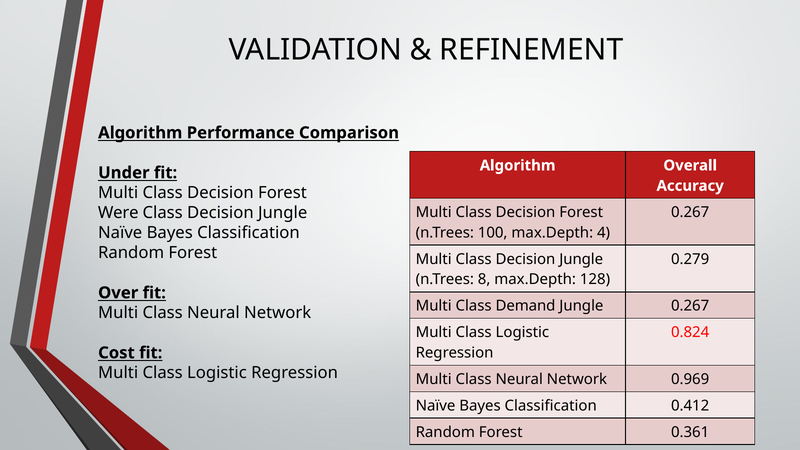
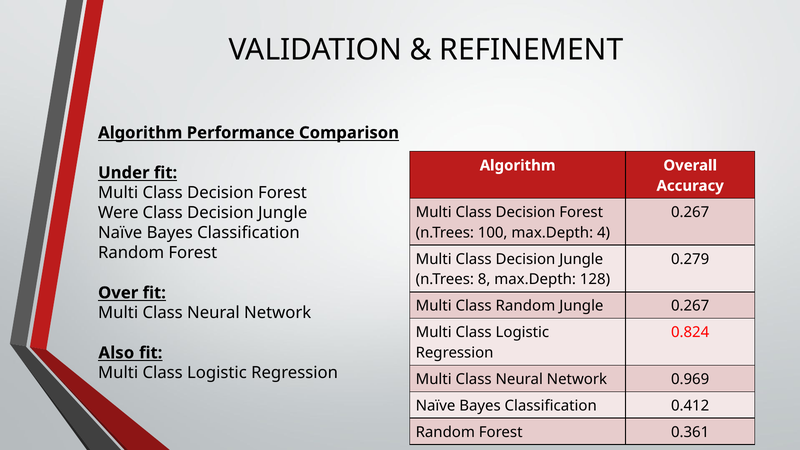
Class Demand: Demand -> Random
Cost: Cost -> Also
